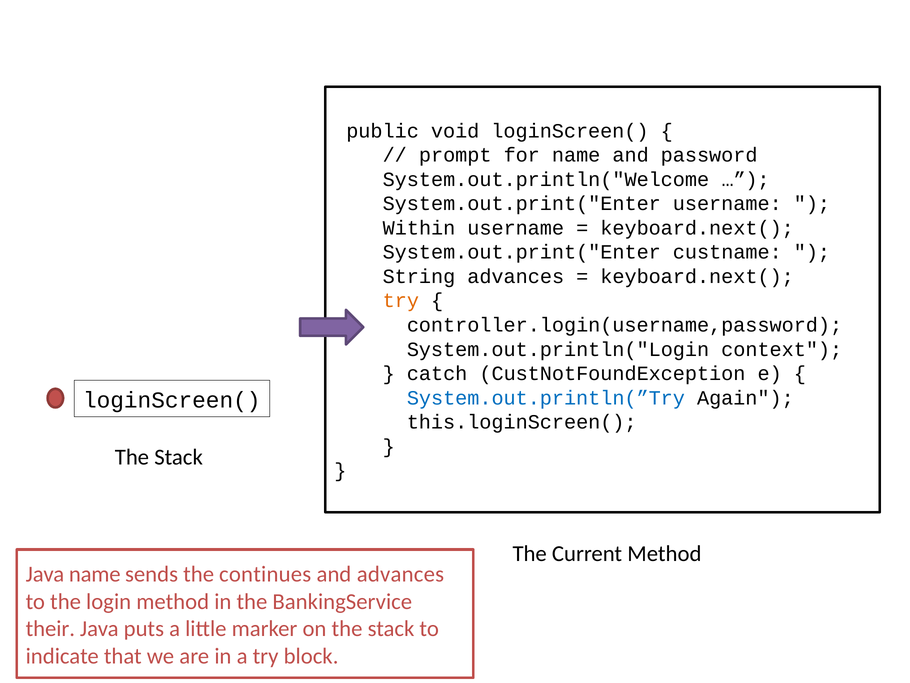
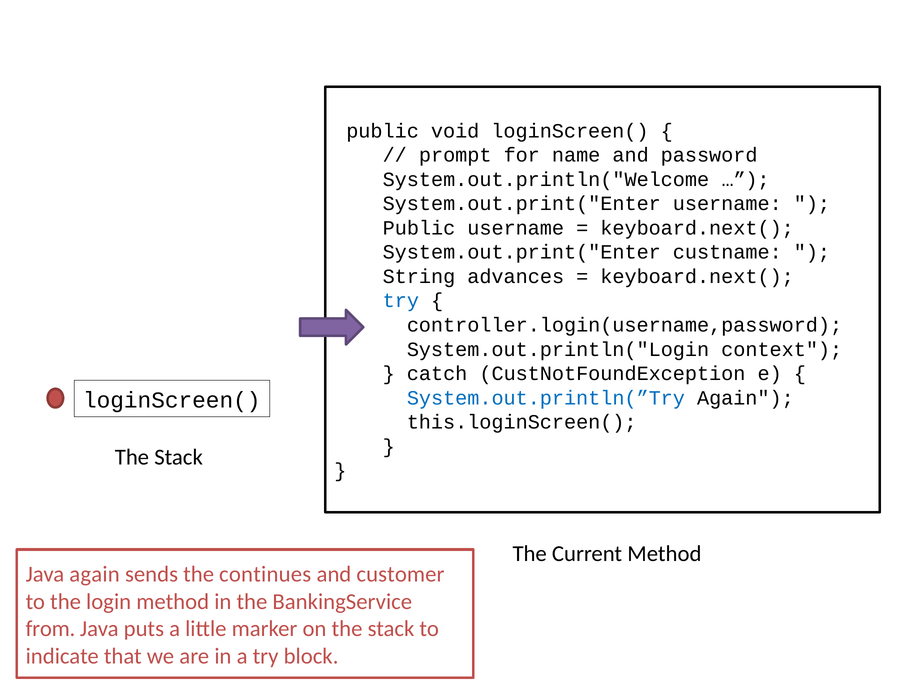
Within at (419, 228): Within -> Public
try at (401, 301) colour: orange -> blue
Java name: name -> again
and advances: advances -> customer
their: their -> from
